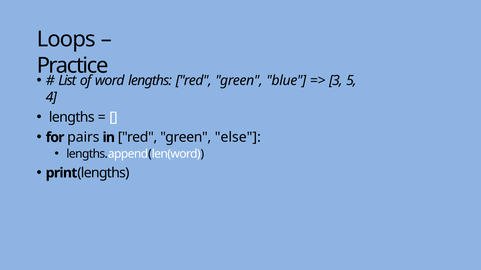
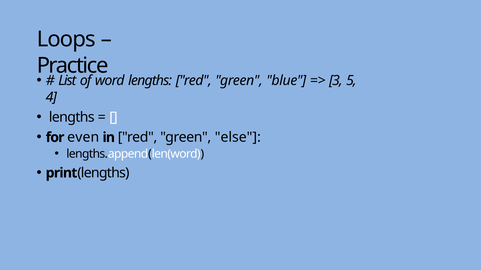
pairs: pairs -> even
